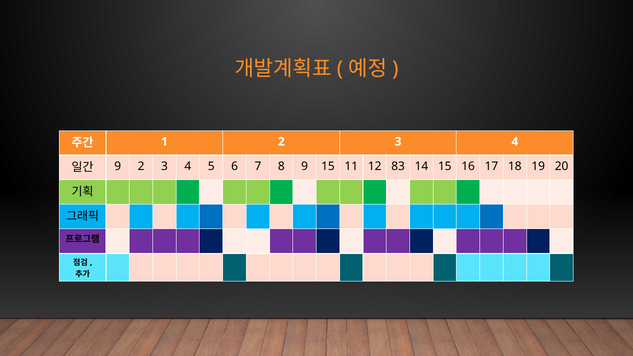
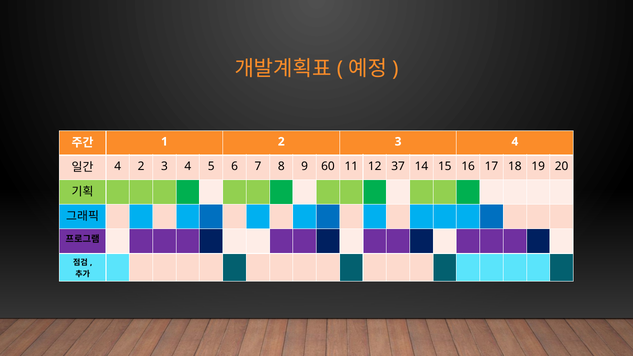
9 at (118, 166): 9 -> 4
9 15: 15 -> 60
83: 83 -> 37
